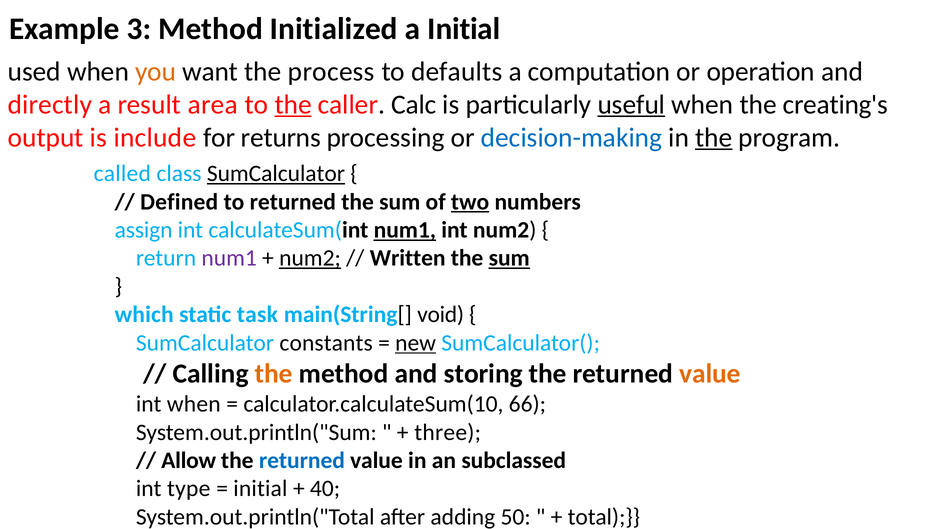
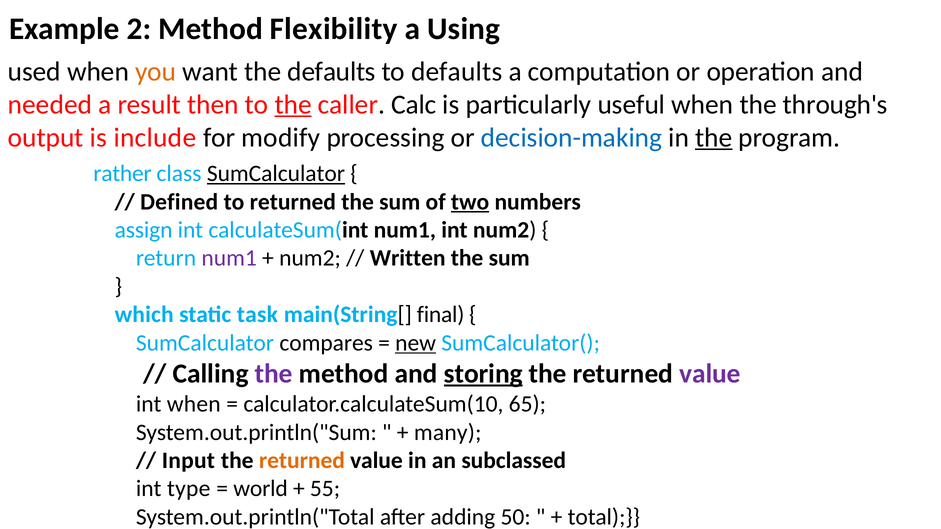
3: 3 -> 2
Initialized: Initialized -> Flexibility
a Initial: Initial -> Using
the process: process -> defaults
directly: directly -> needed
area: area -> then
useful underline: present -> none
creating's: creating's -> through's
returns: returns -> modify
called: called -> rather
num1 at (405, 230) underline: present -> none
num2 at (310, 258) underline: present -> none
sum at (509, 258) underline: present -> none
void: void -> final
constants: constants -> compares
the at (274, 374) colour: orange -> purple
storing underline: none -> present
value at (710, 374) colour: orange -> purple
66: 66 -> 65
three: three -> many
Allow: Allow -> Input
returned at (302, 461) colour: blue -> orange
initial at (260, 489): initial -> world
40: 40 -> 55
